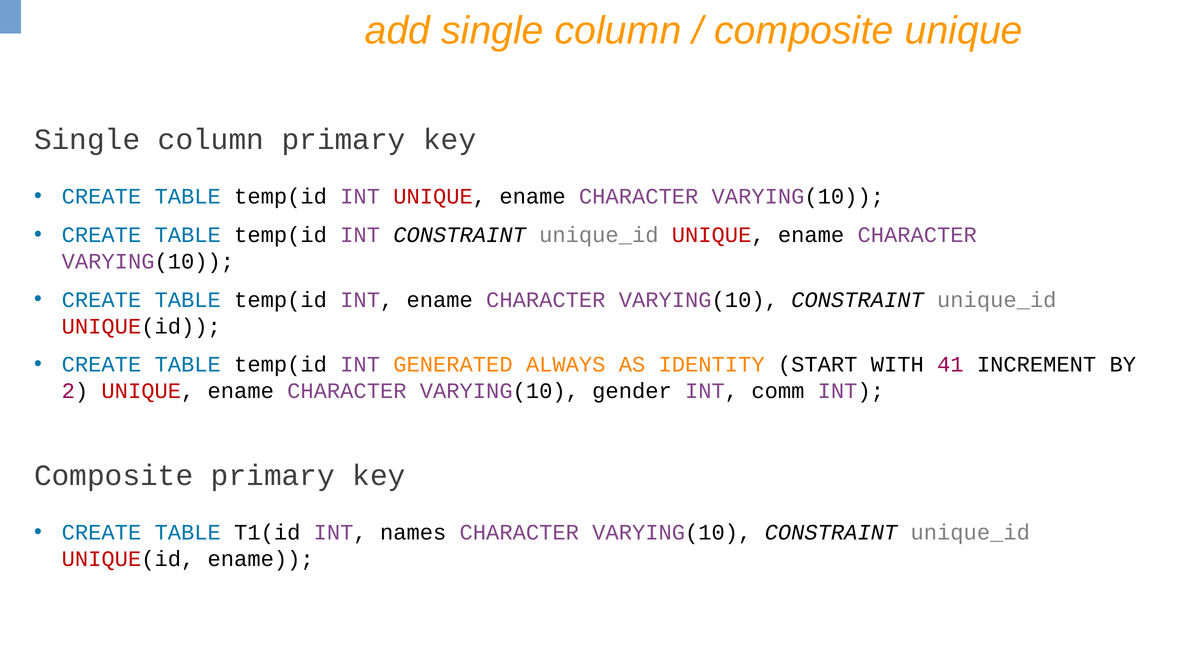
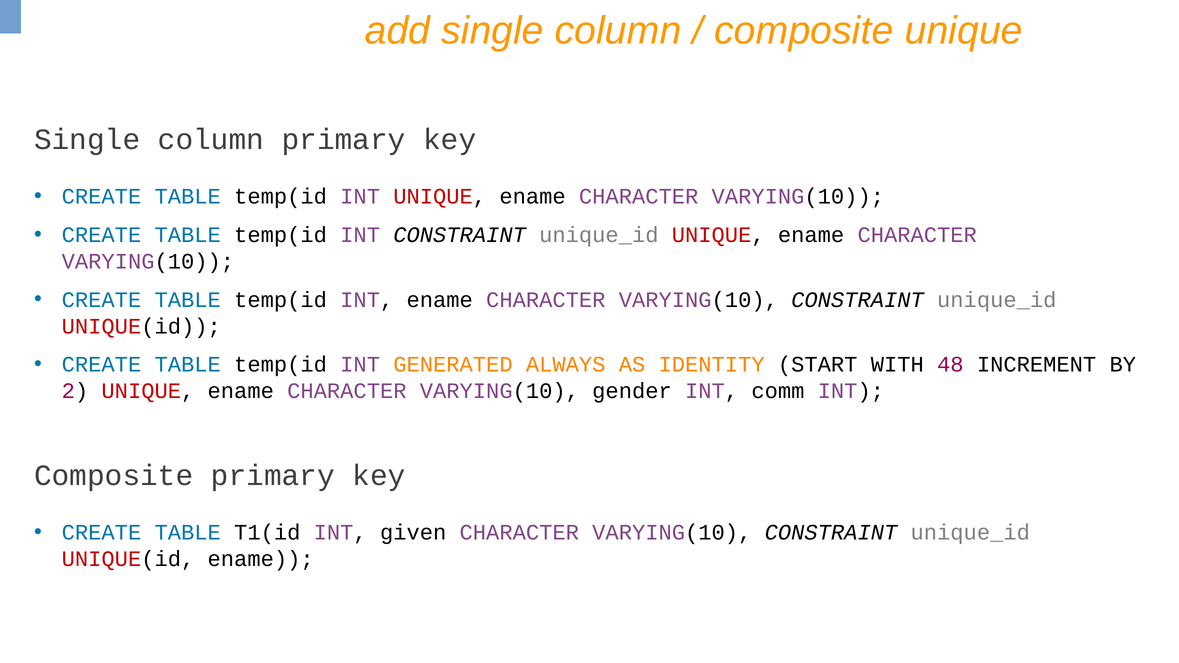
41: 41 -> 48
names: names -> given
